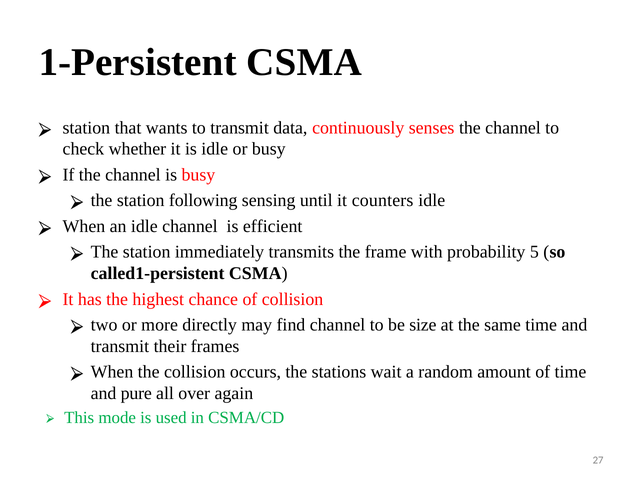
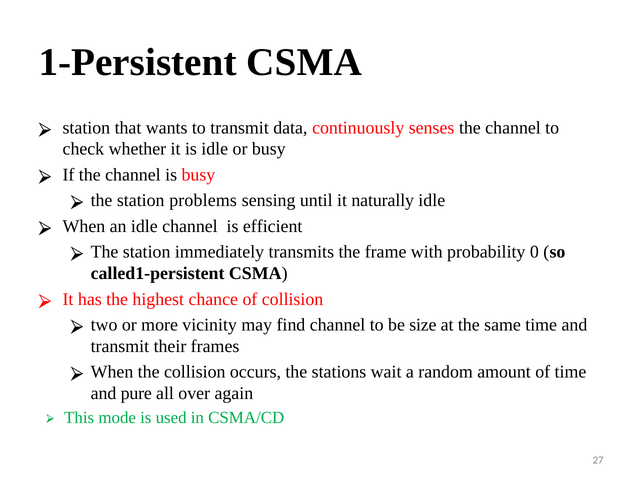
following: following -> problems
counters: counters -> naturally
5: 5 -> 0
directly: directly -> vicinity
